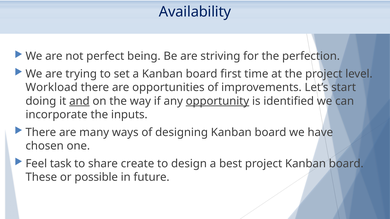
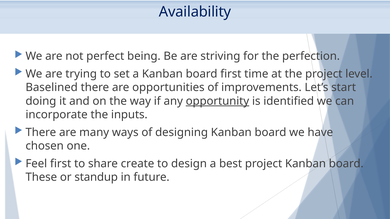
Workload: Workload -> Baselined
and underline: present -> none
Feel task: task -> first
possible: possible -> standup
